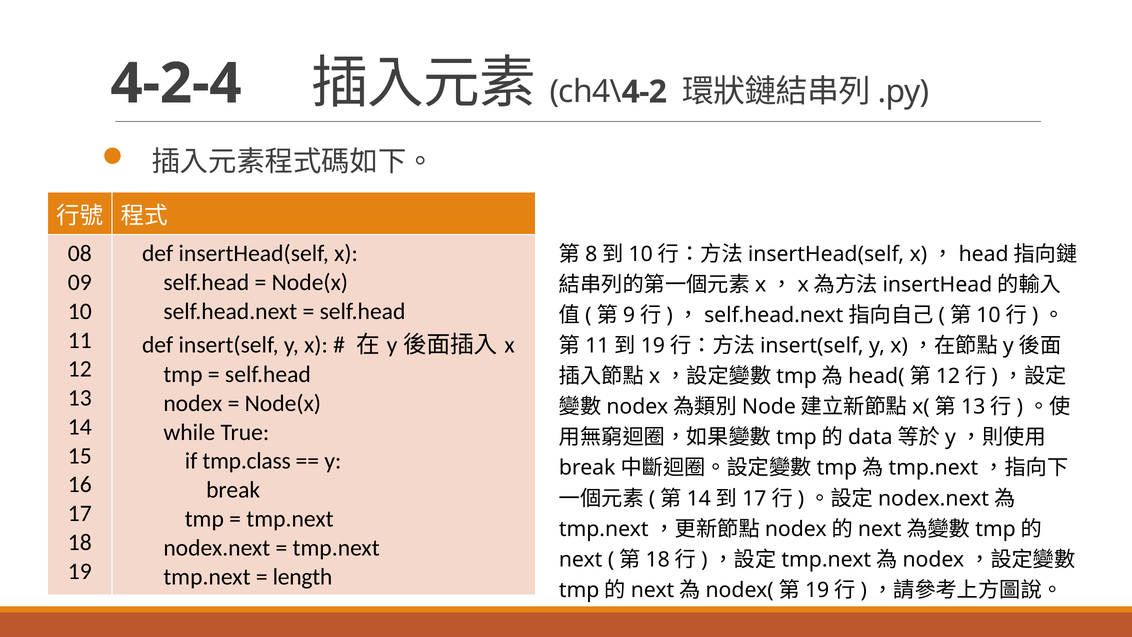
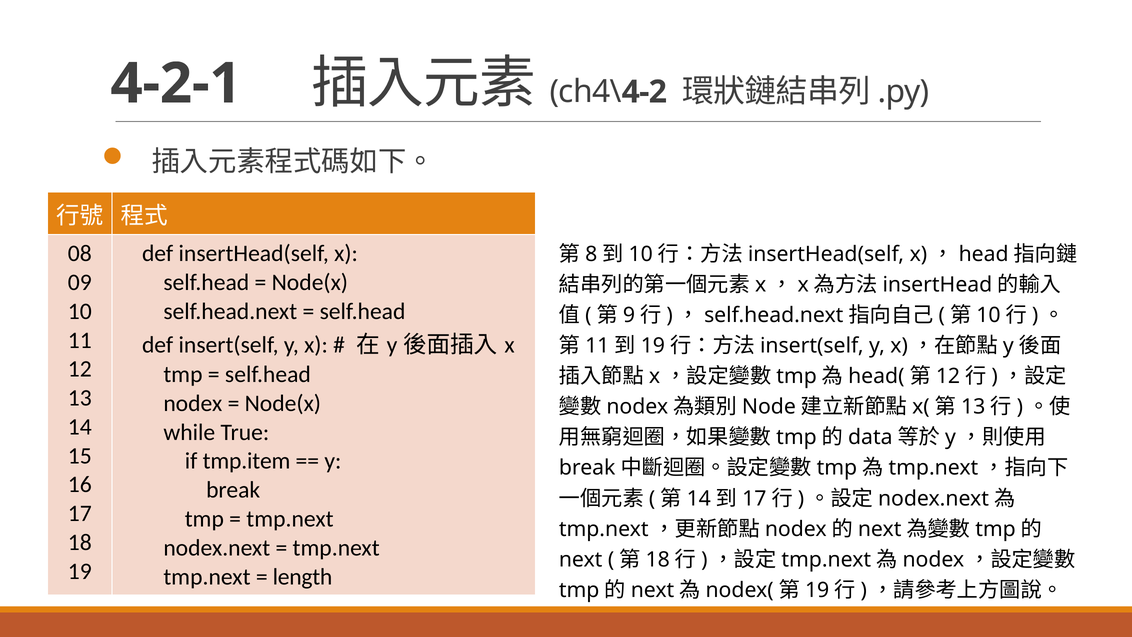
4-2-4: 4-2-4 -> 4-2-1
tmp.class: tmp.class -> tmp.item
